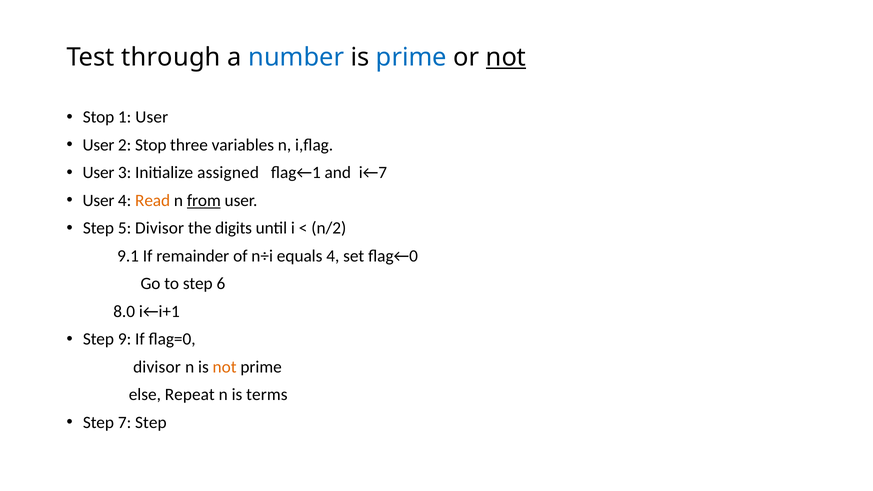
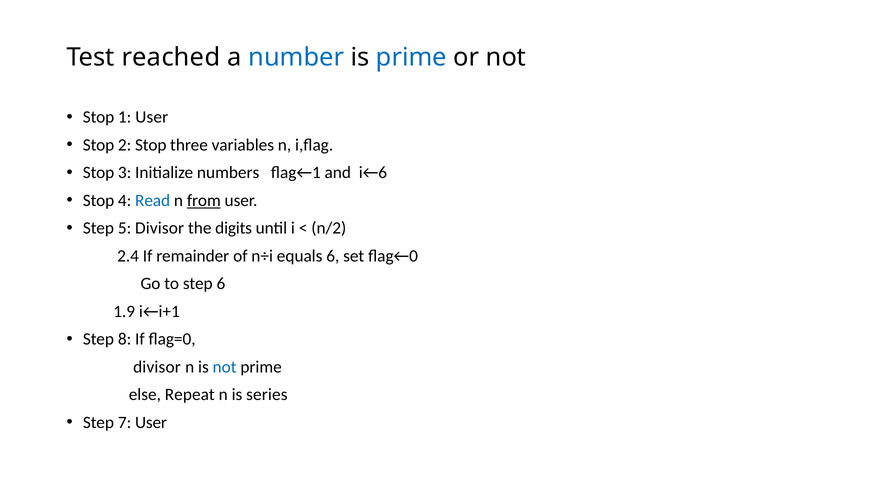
through: through -> reached
not at (506, 57) underline: present -> none
User at (99, 145): User -> Stop
User at (99, 173): User -> Stop
assigned: assigned -> numbers
i←7: i←7 -> i←6
User at (99, 200): User -> Stop
Read colour: orange -> blue
9.1: 9.1 -> 2.4
equals 4: 4 -> 6
8.0: 8.0 -> 1.9
9: 9 -> 8
not at (225, 367) colour: orange -> blue
terms: terms -> series
7 Step: Step -> User
